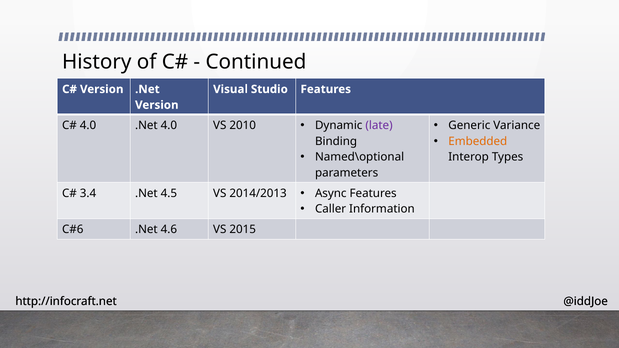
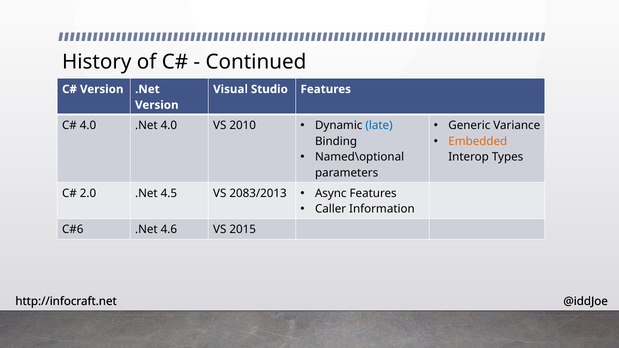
late colour: purple -> blue
3.4: 3.4 -> 2.0
2014/2013: 2014/2013 -> 2083/2013
